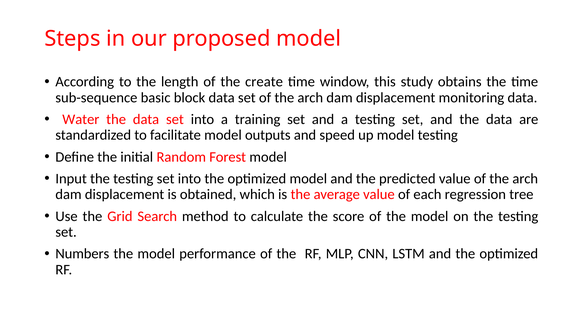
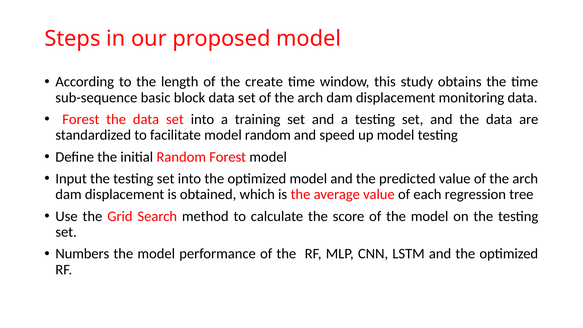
Water at (81, 119): Water -> Forest
model outputs: outputs -> random
